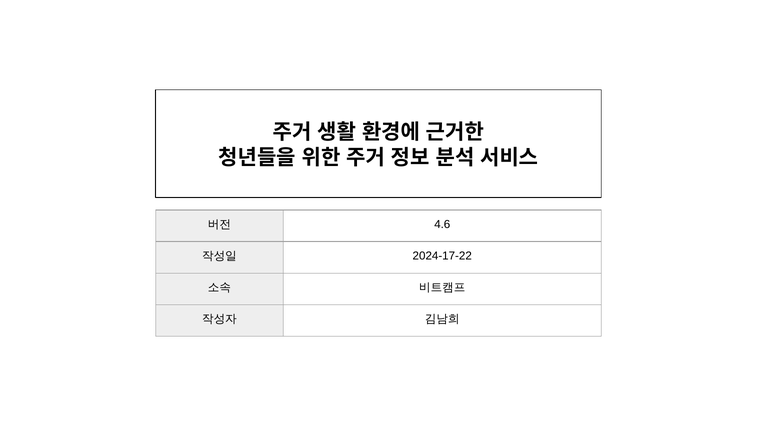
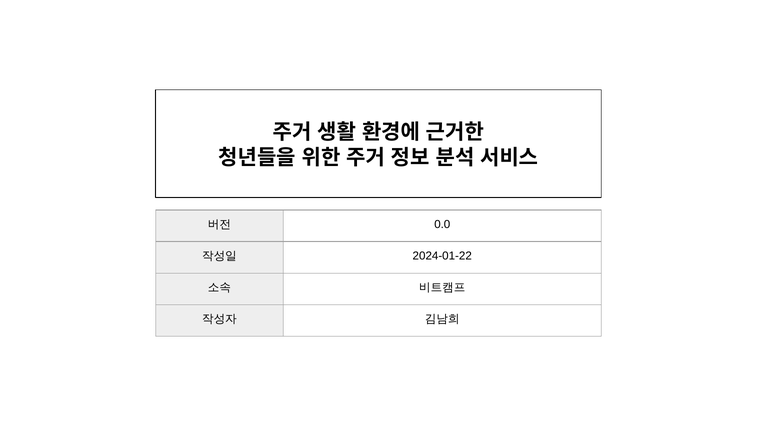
4.6: 4.6 -> 0.0
2024-17-22: 2024-17-22 -> 2024-01-22
